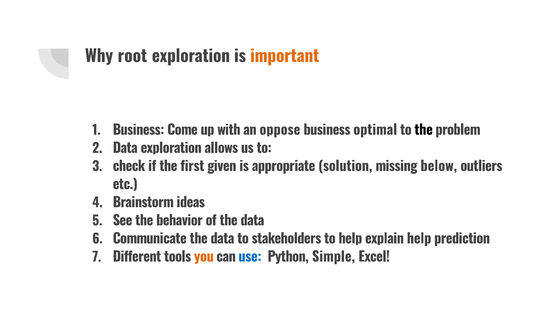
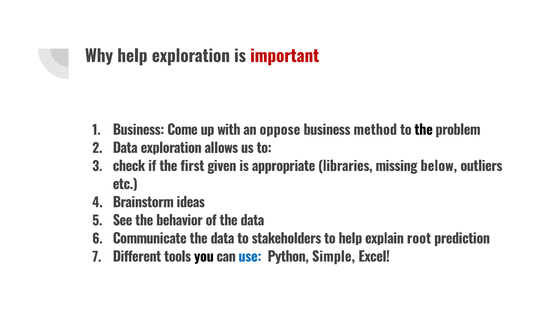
Why root: root -> help
important colour: orange -> red
optimal: optimal -> method
solution: solution -> libraries
help at (419, 239): help -> root
you colour: orange -> black
